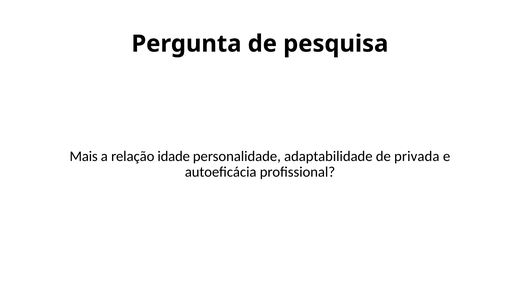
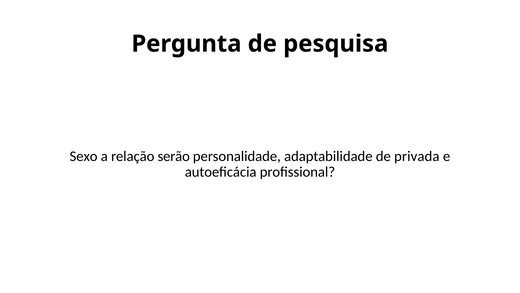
Mais: Mais -> Sexo
idade: idade -> serão
